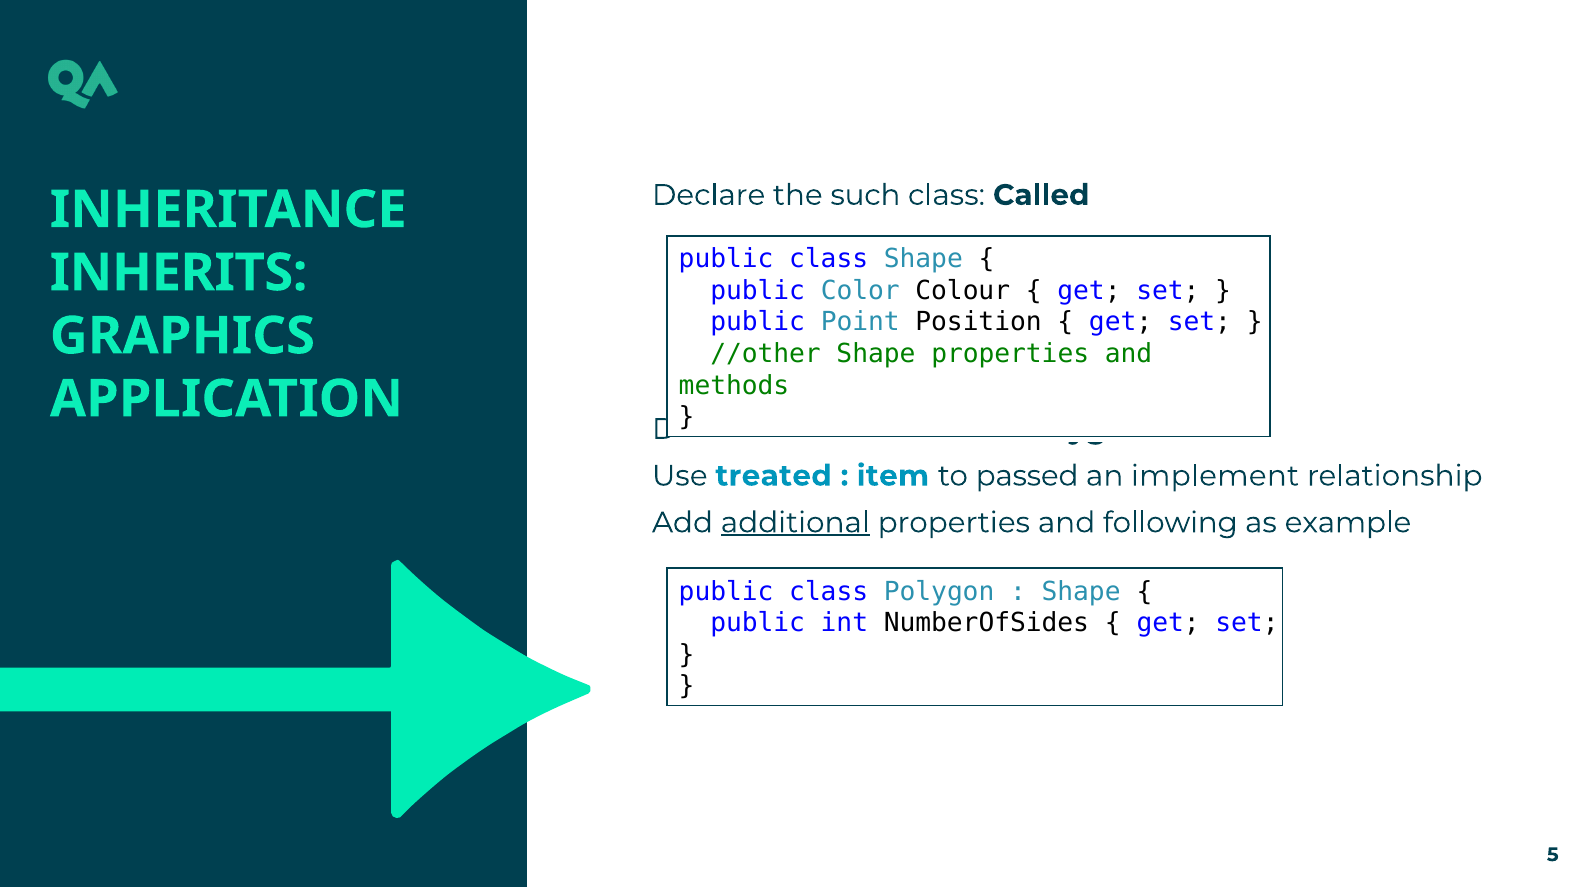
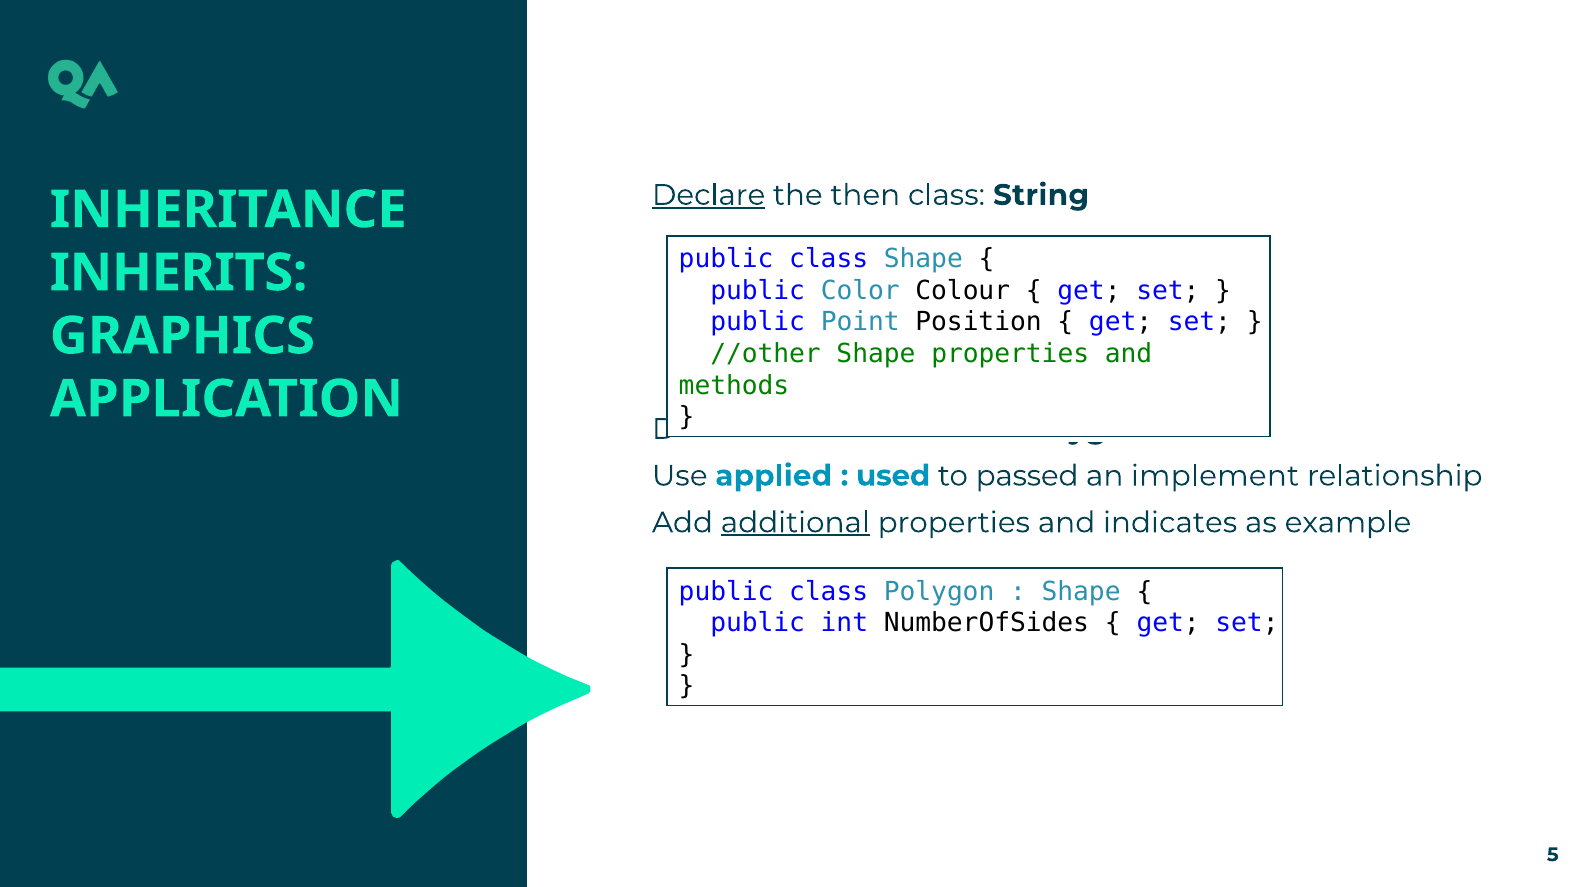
Declare underline: none -> present
such: such -> then
Called: Called -> String
treated: treated -> applied
item: item -> used
following: following -> indicates
